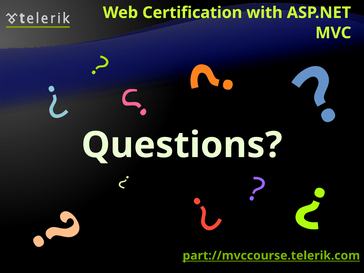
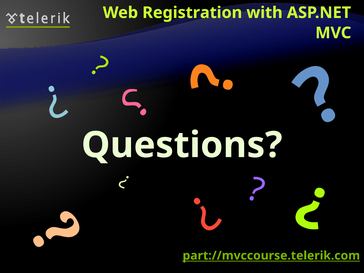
Certification: Certification -> Registration
